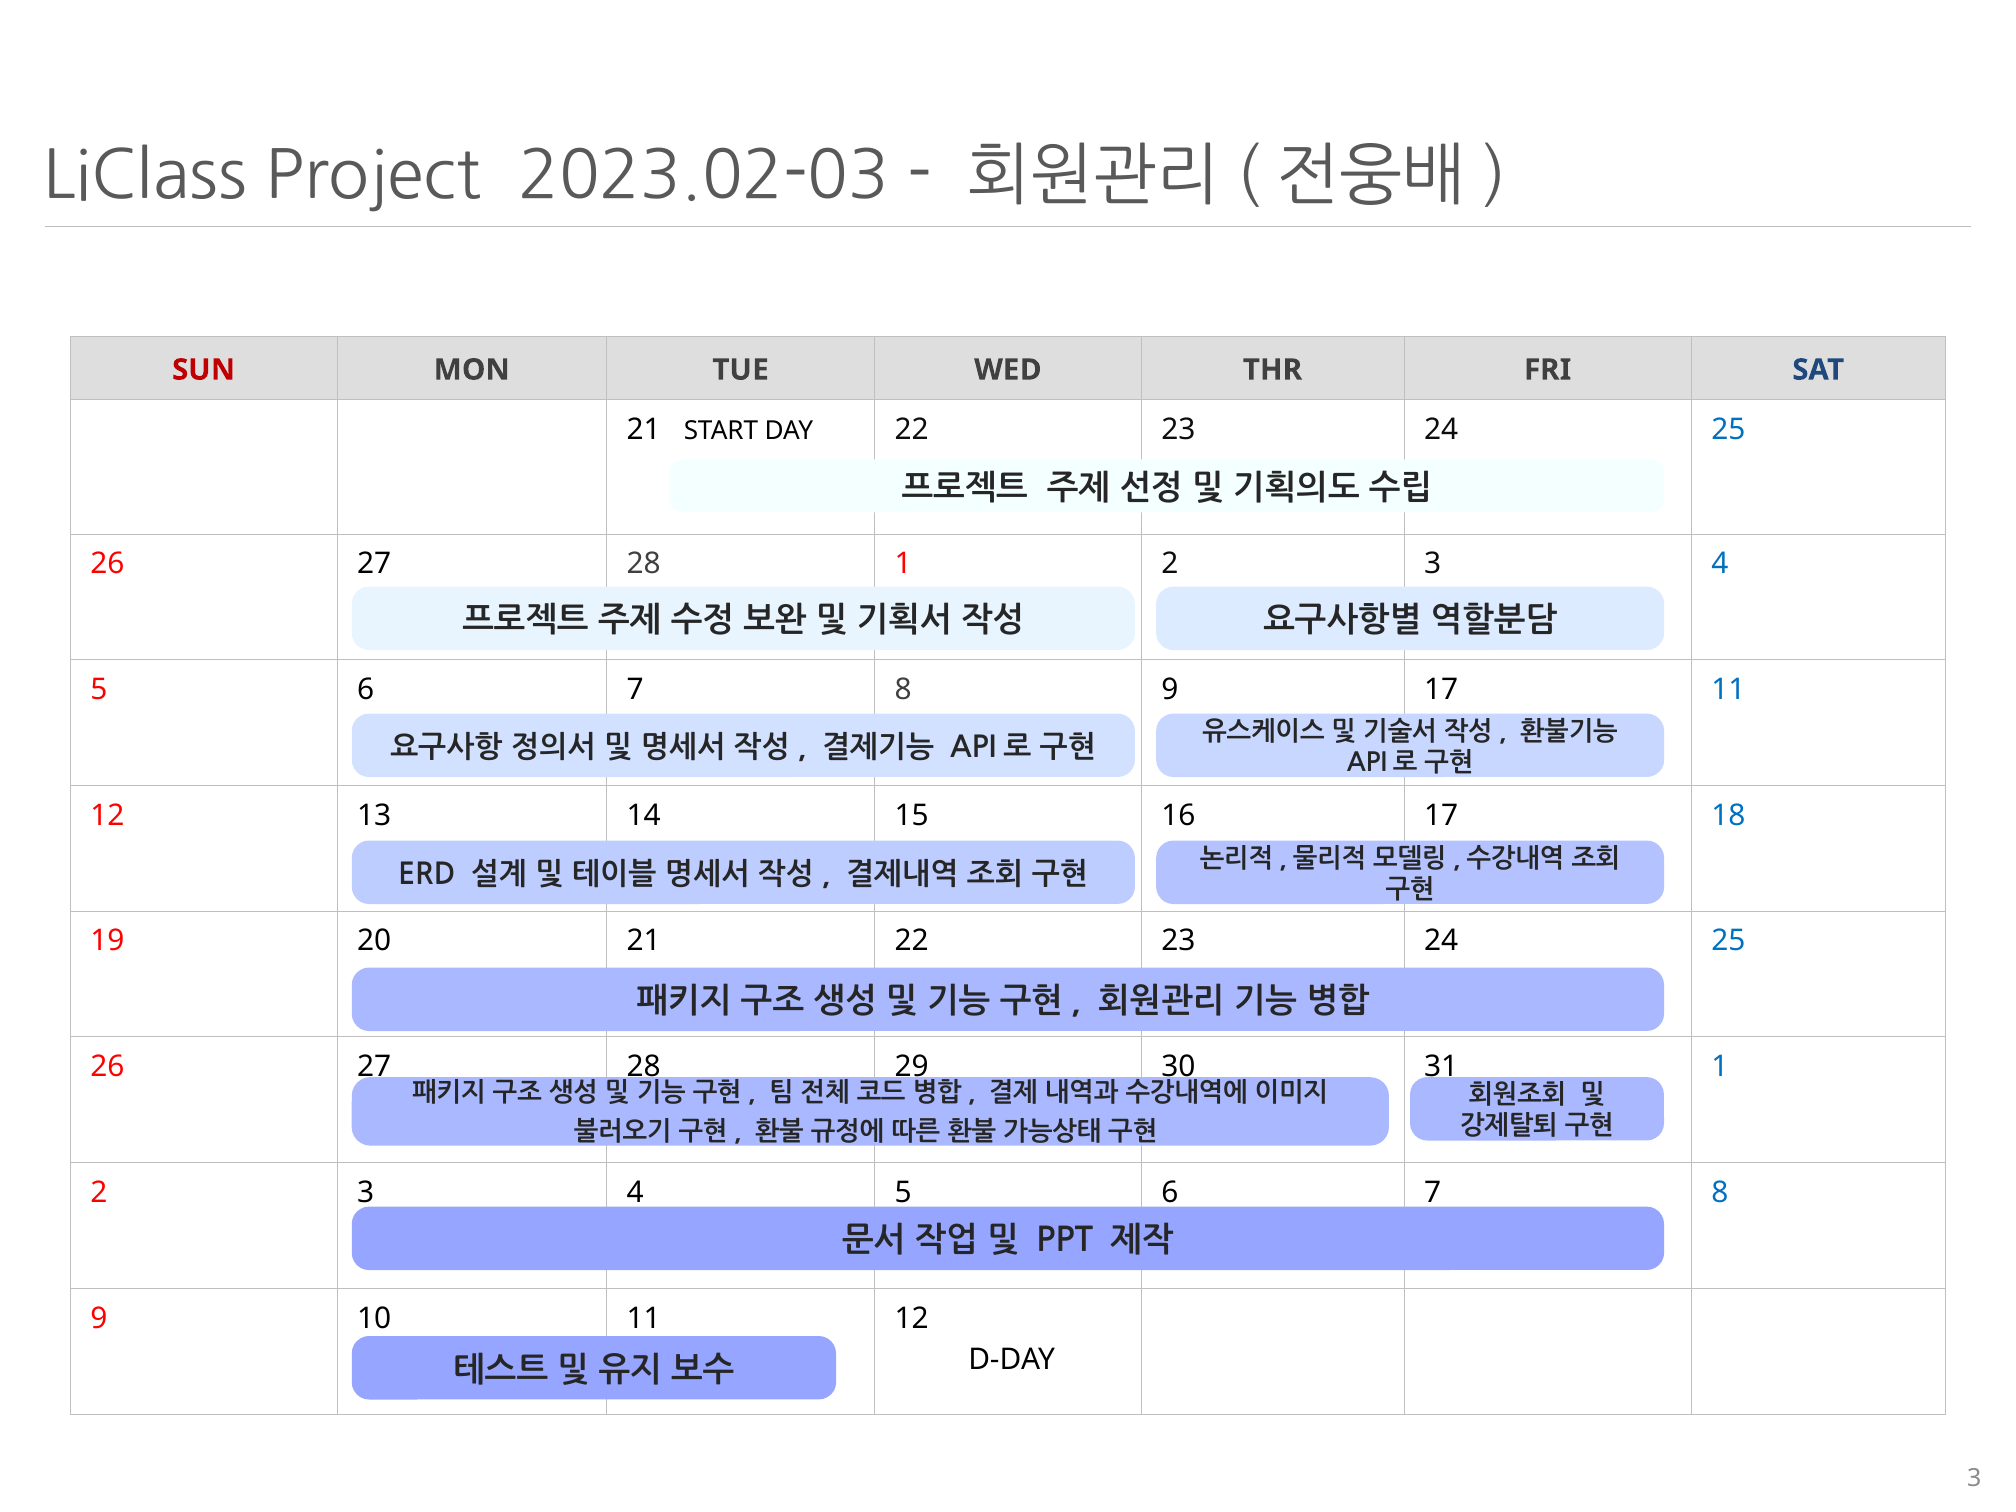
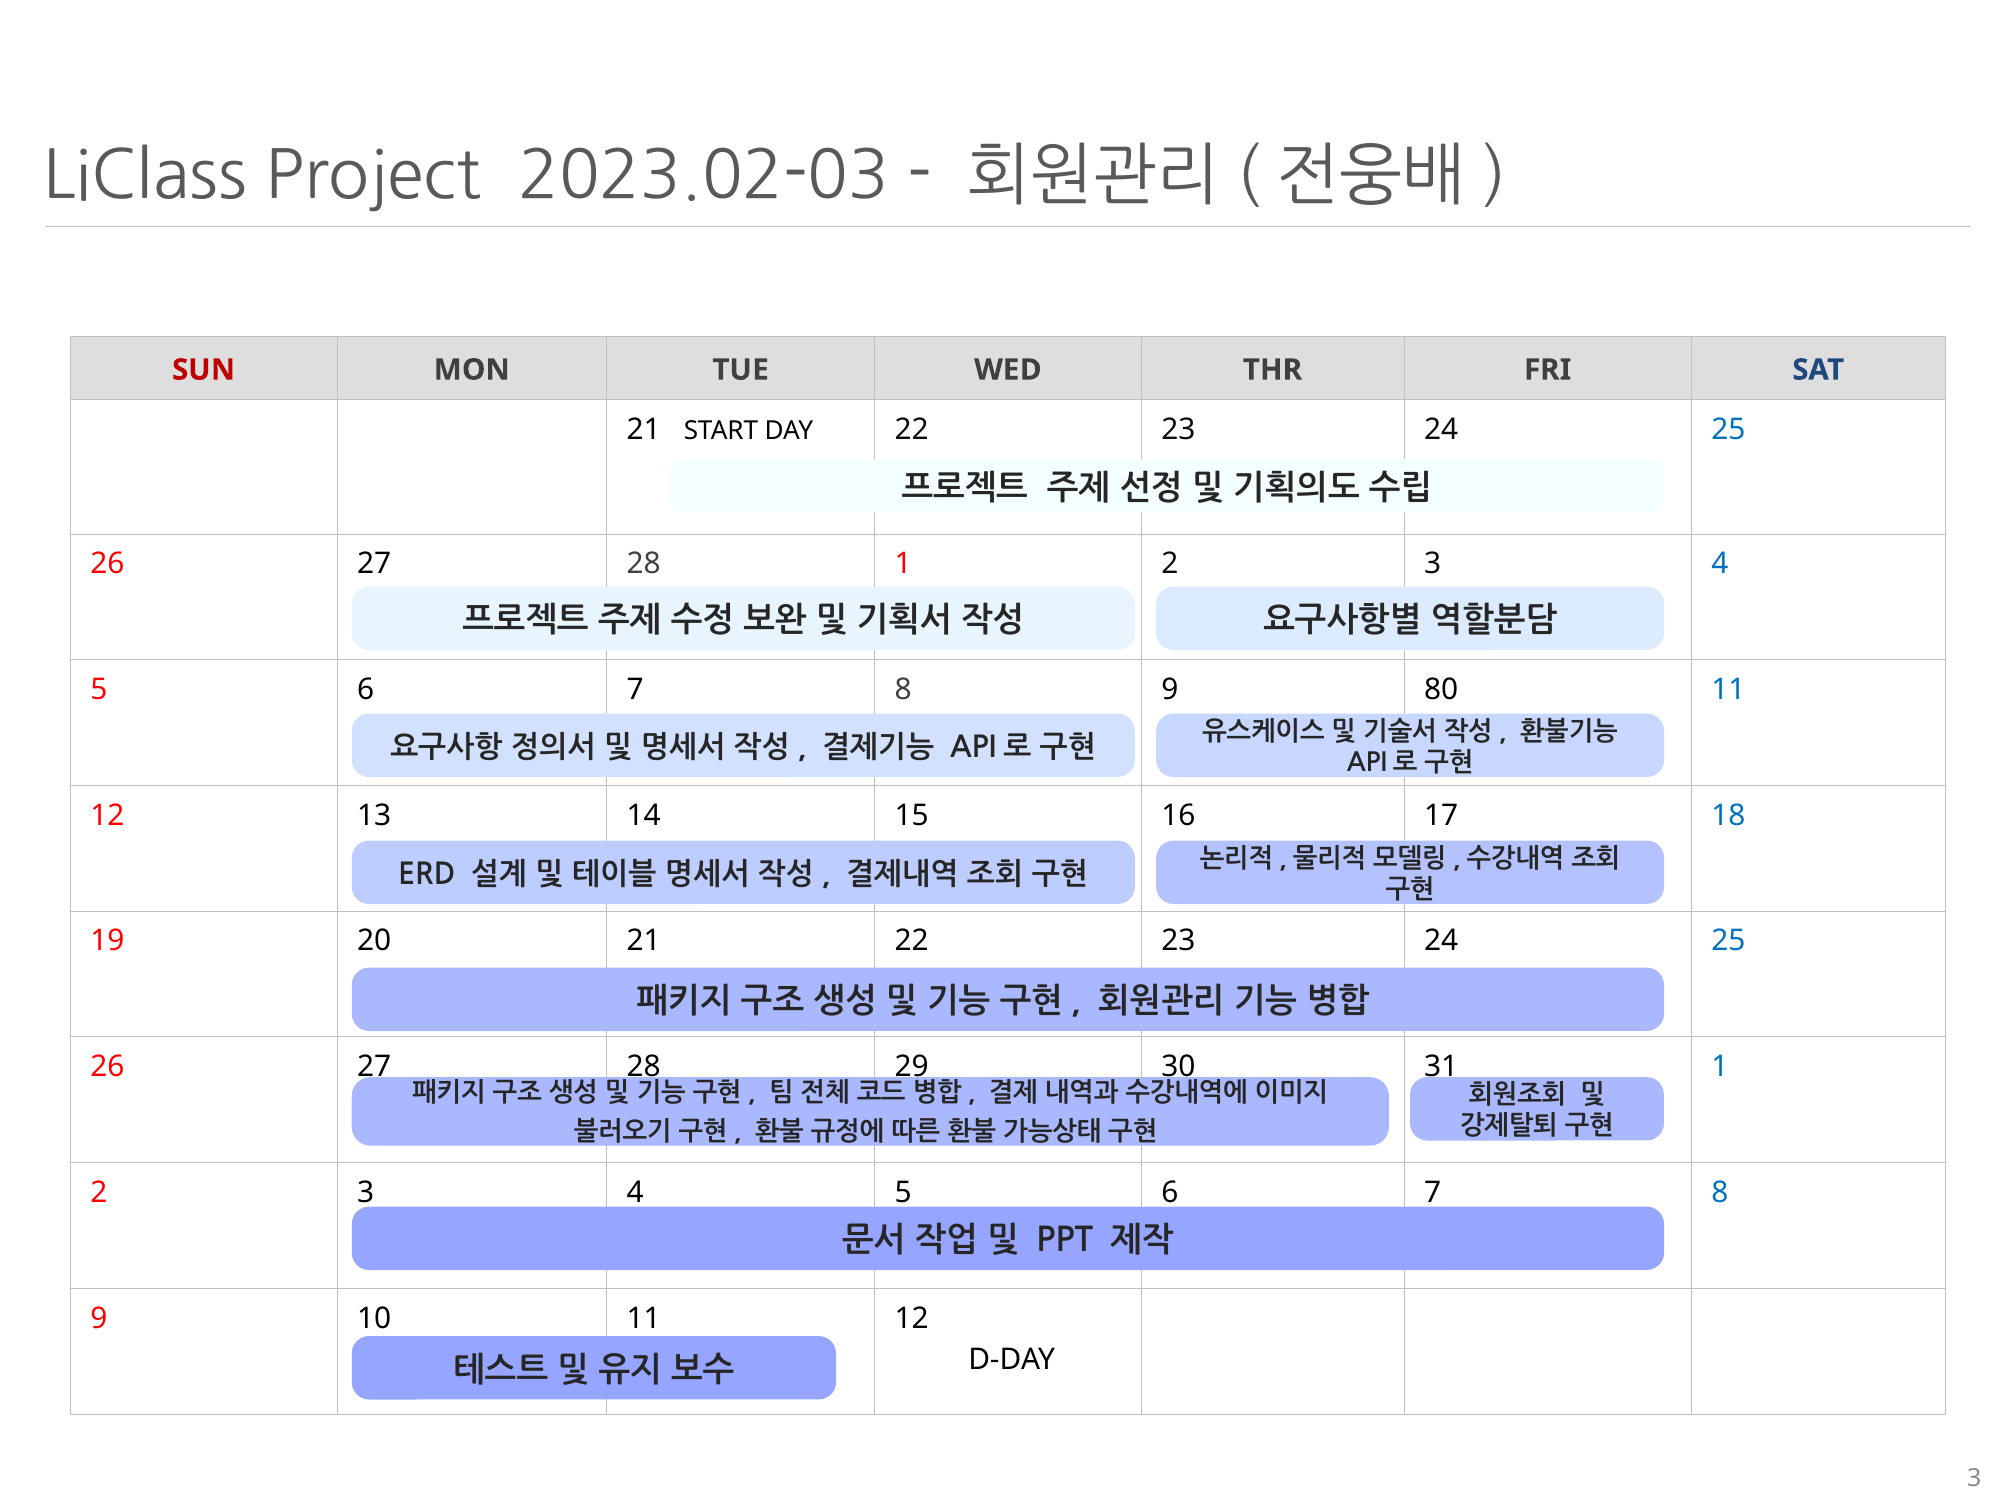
9 17: 17 -> 80
